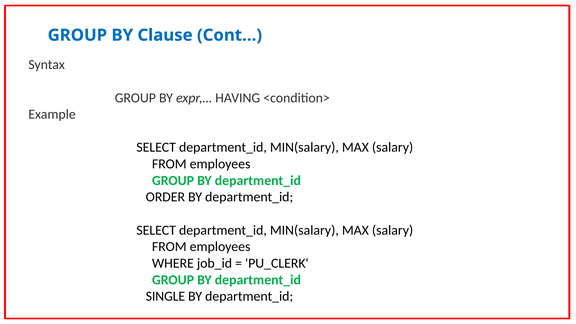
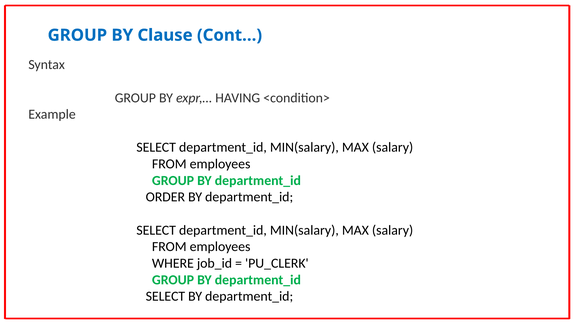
SINGLE at (165, 296): SINGLE -> SELECT
